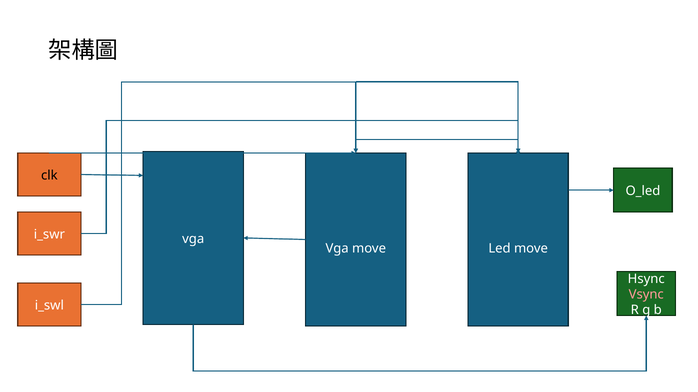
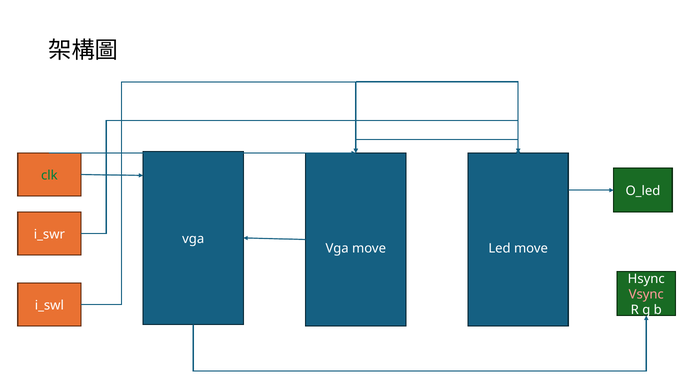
clk colour: black -> green
